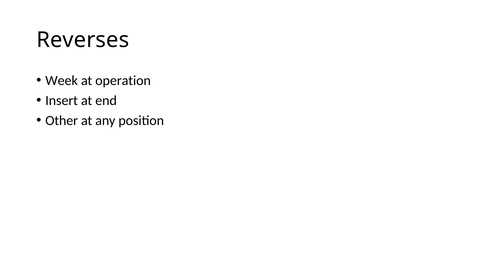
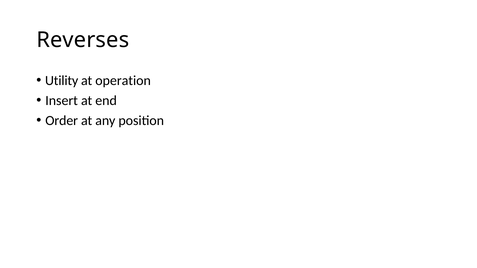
Week: Week -> Utility
Other: Other -> Order
